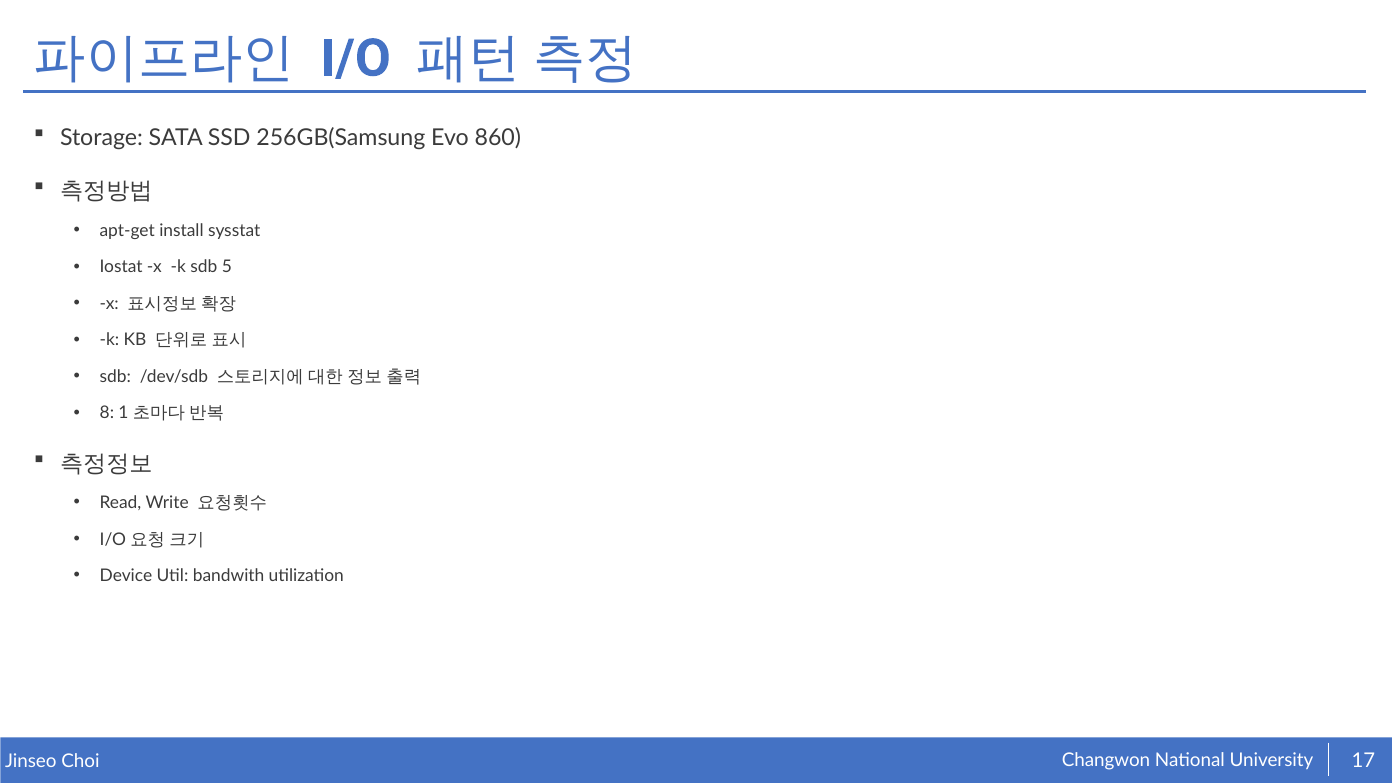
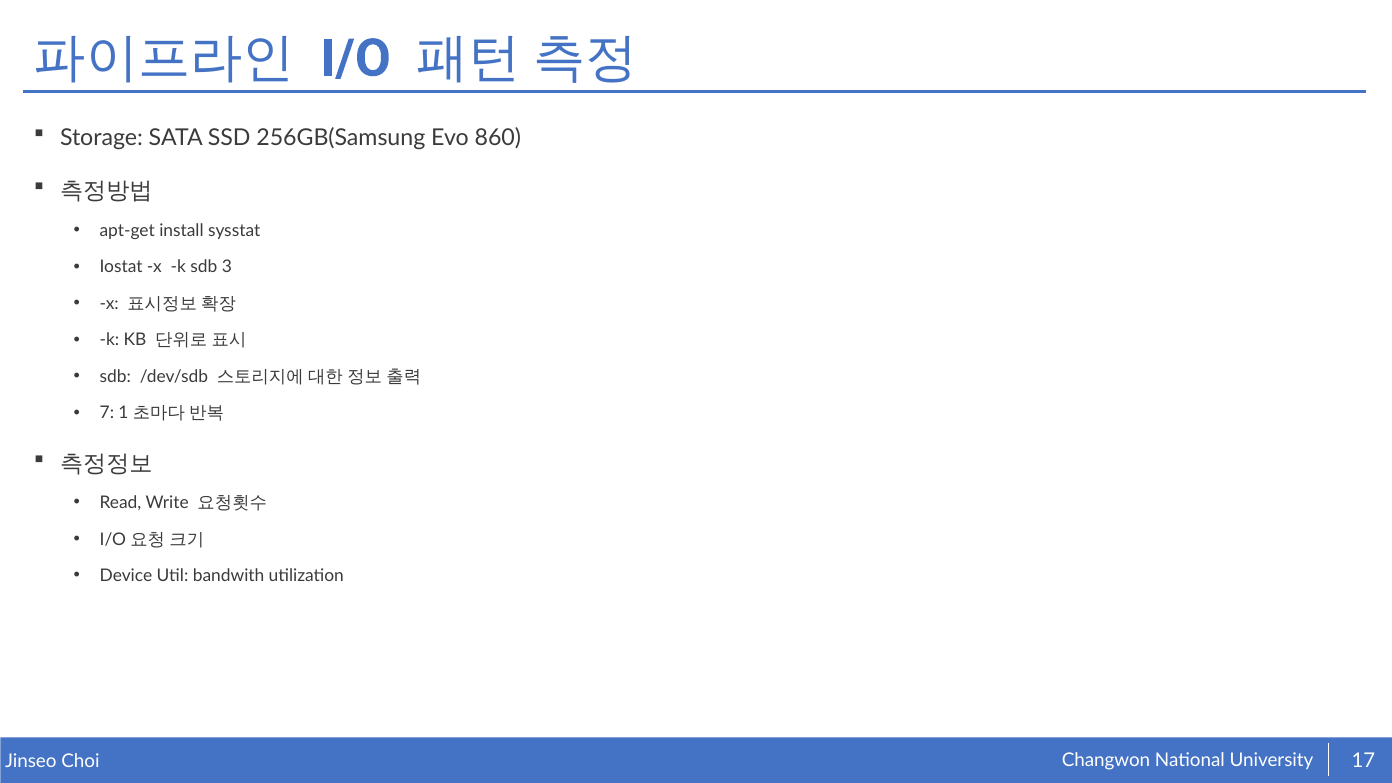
5: 5 -> 3
8: 8 -> 7
